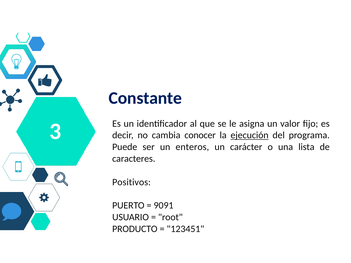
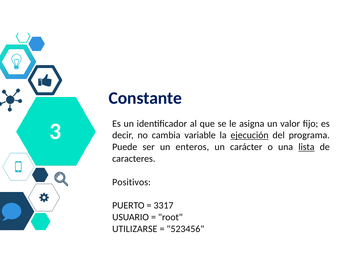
conocer: conocer -> variable
lista underline: none -> present
9091: 9091 -> 3317
PRODUCTO: PRODUCTO -> UTILIZARSE
123451: 123451 -> 523456
